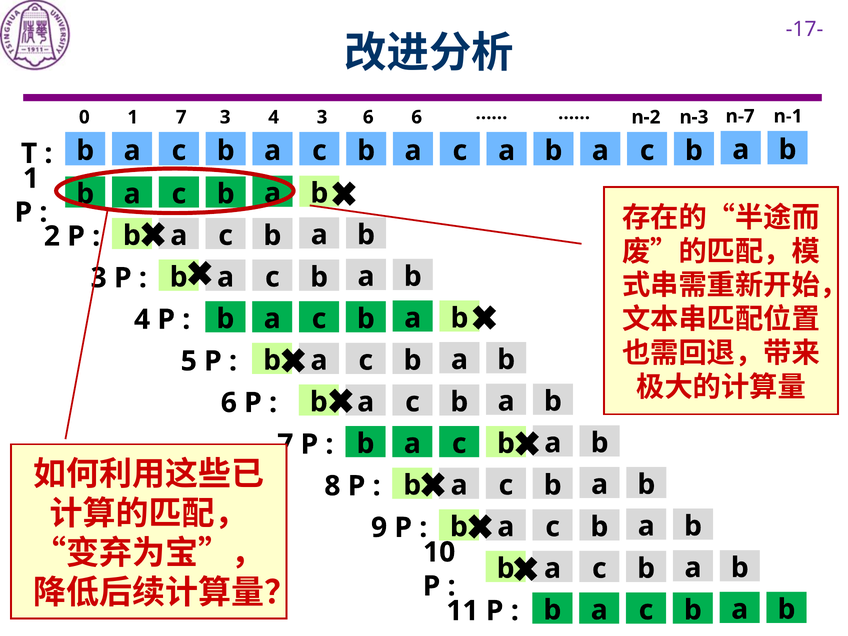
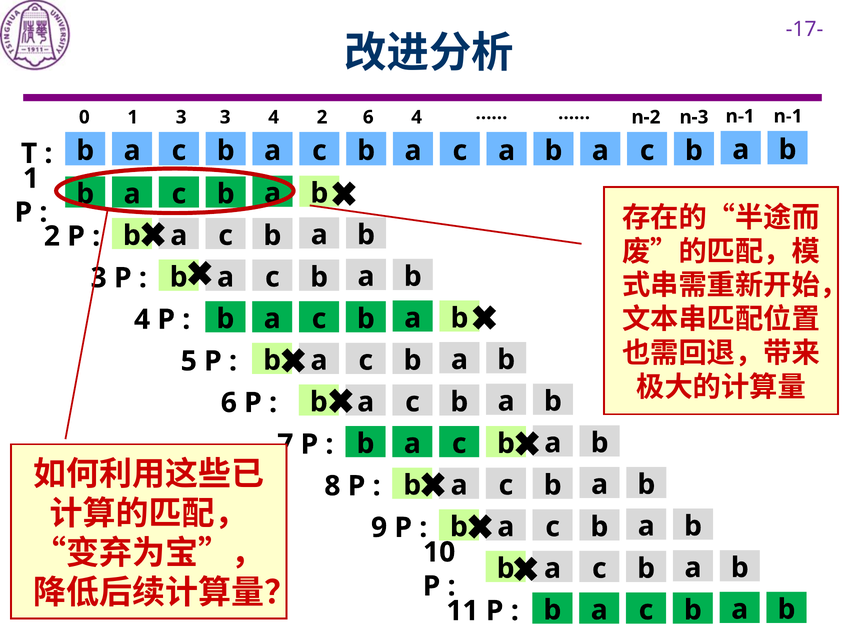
n-7 at (740, 116): n-7 -> n-1
1 7: 7 -> 3
4 3: 3 -> 2
6 6: 6 -> 4
